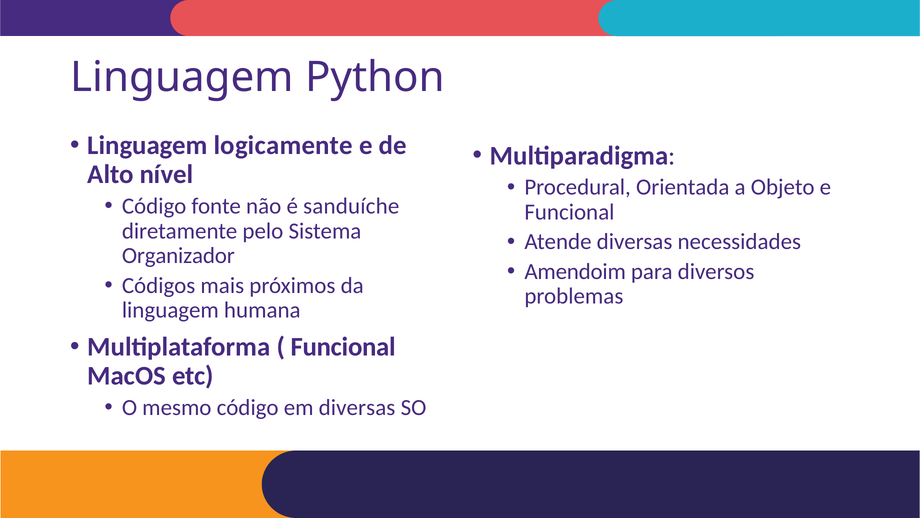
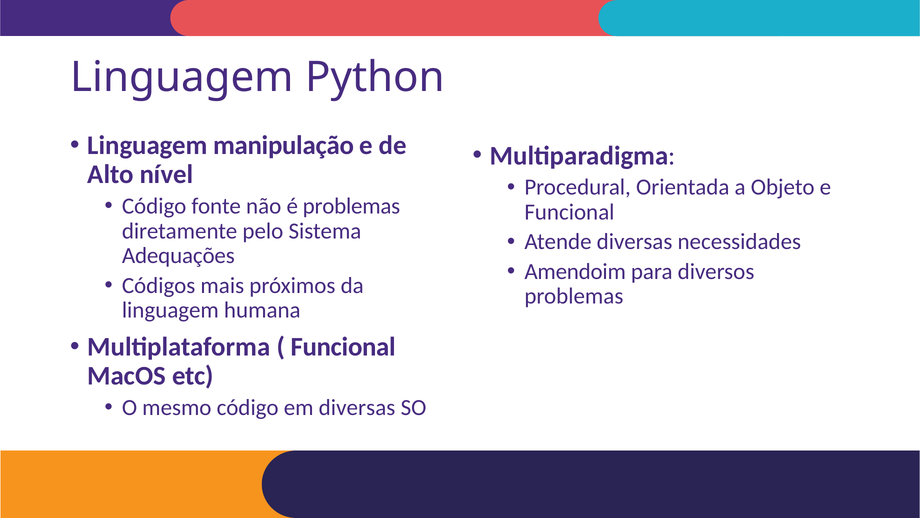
logicamente: logicamente -> manipulação
é sanduíche: sanduíche -> problemas
Organizador: Organizador -> Adequações
